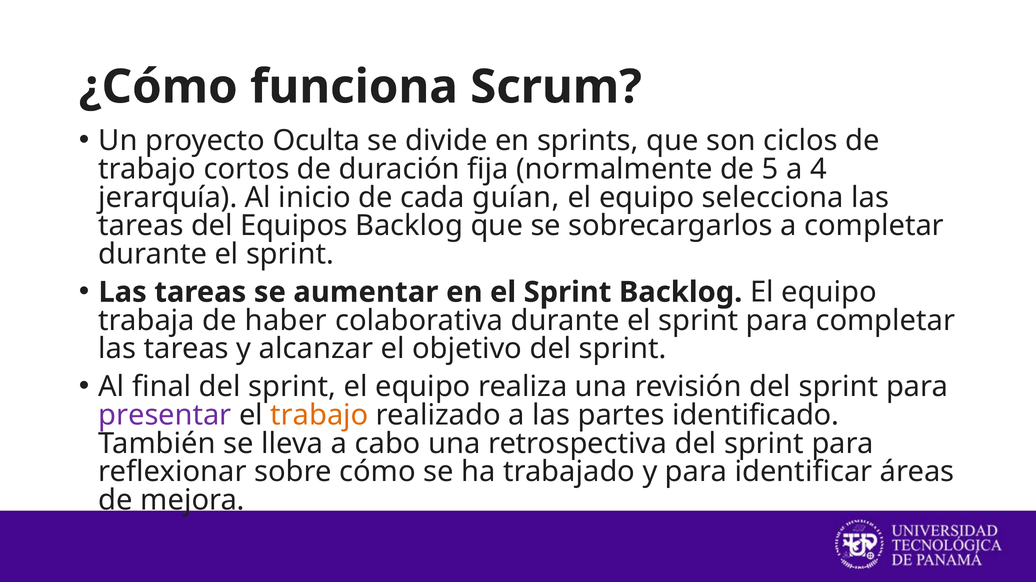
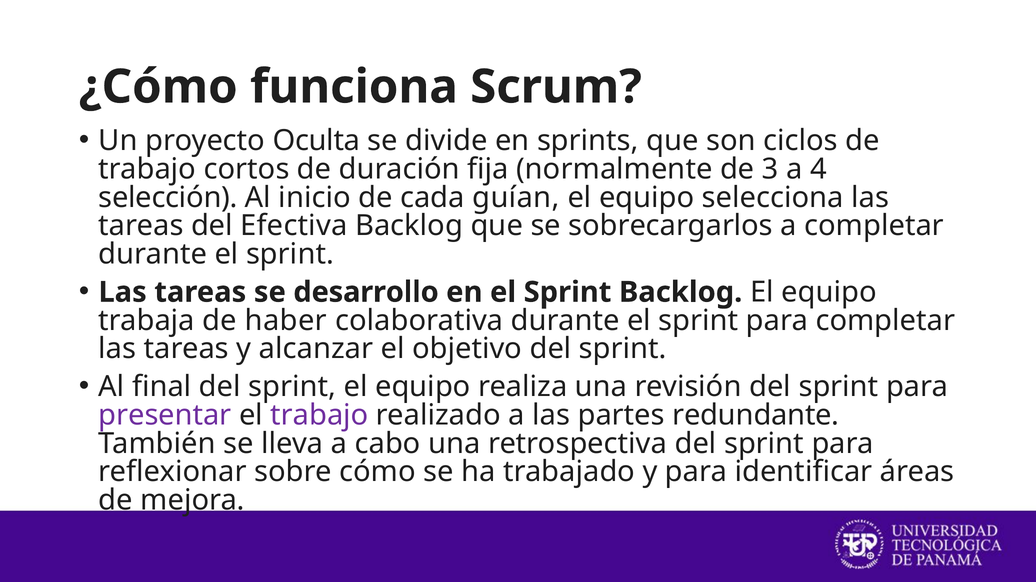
5: 5 -> 3
jerarquía: jerarquía -> selección
Equipos: Equipos -> Efectiva
aumentar: aumentar -> desarrollo
trabajo at (319, 416) colour: orange -> purple
identificado: identificado -> redundante
